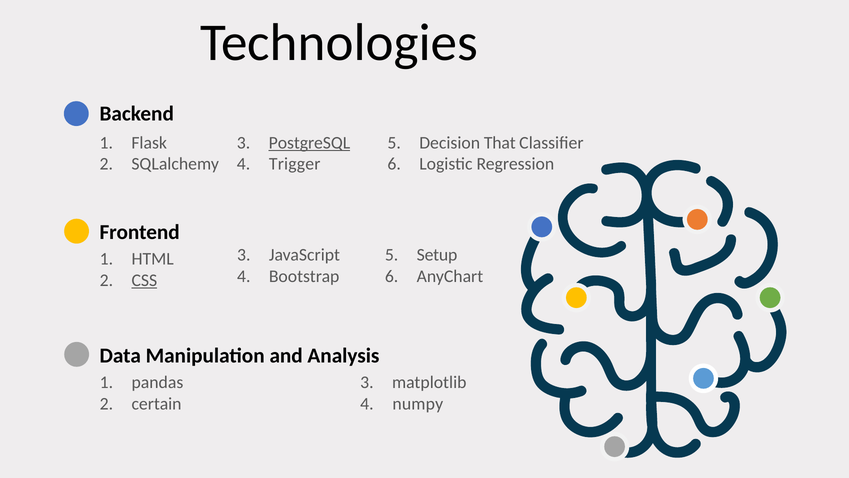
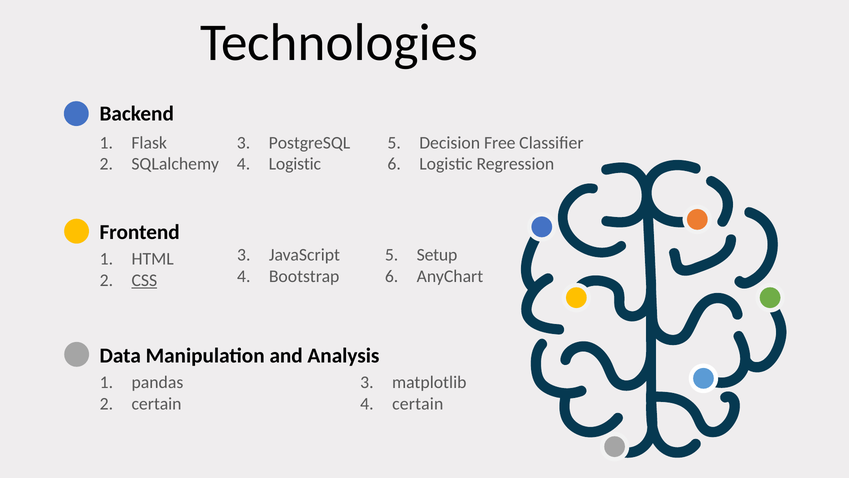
PostgreSQL underline: present -> none
That: That -> Free
Trigger at (295, 164): Trigger -> Logistic
numpy at (418, 403): numpy -> certain
